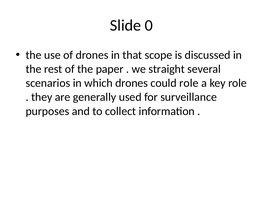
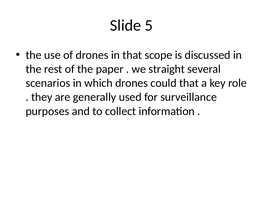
0: 0 -> 5
could role: role -> that
